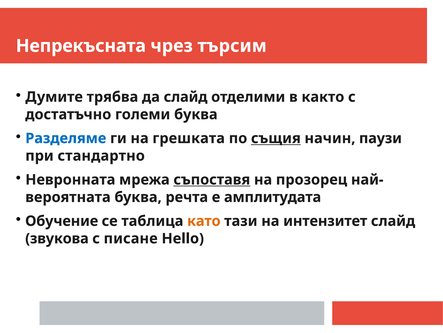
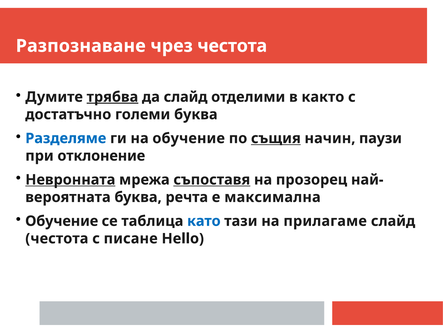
Непрекъсната: Непрекъсната -> Разпознаване
чрез търсим: търсим -> честота
трябва underline: none -> present
на грешката: грешката -> обучение
стандартно: стандартно -> отклонение
Невронната underline: none -> present
амплитудата: амплитудата -> максимална
като colour: orange -> blue
интензитет: интензитет -> прилагаме
звукова at (57, 238): звукова -> честота
